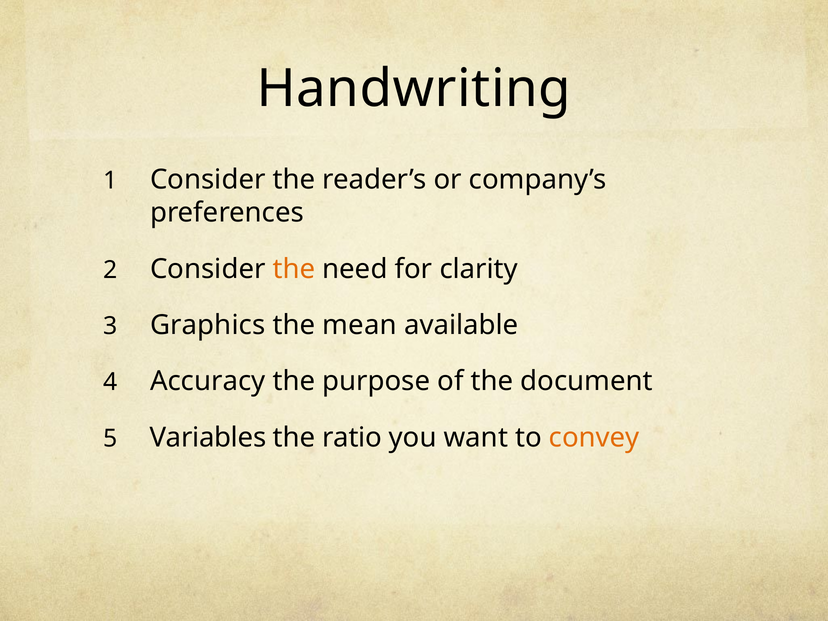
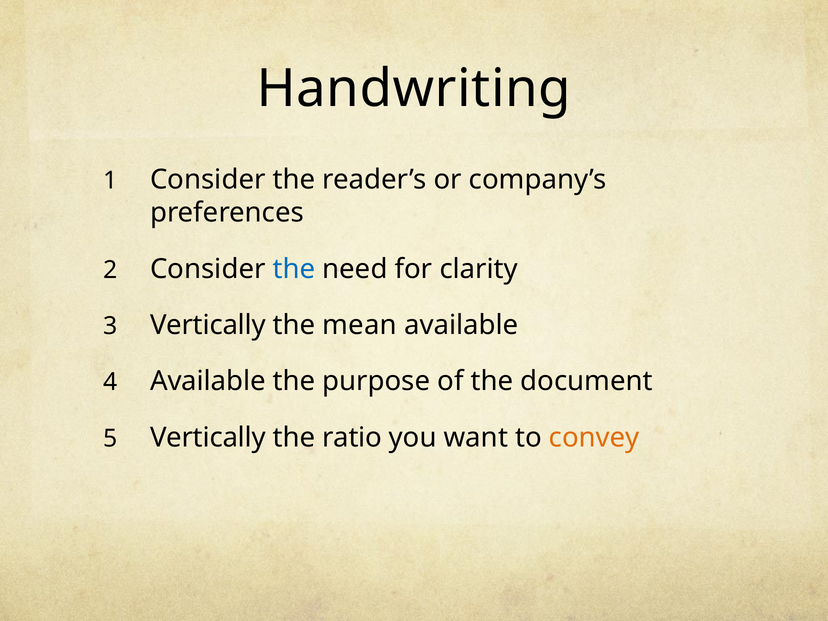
the at (294, 269) colour: orange -> blue
Graphics at (208, 325): Graphics -> Vertically
Accuracy at (208, 381): Accuracy -> Available
Variables at (208, 437): Variables -> Vertically
